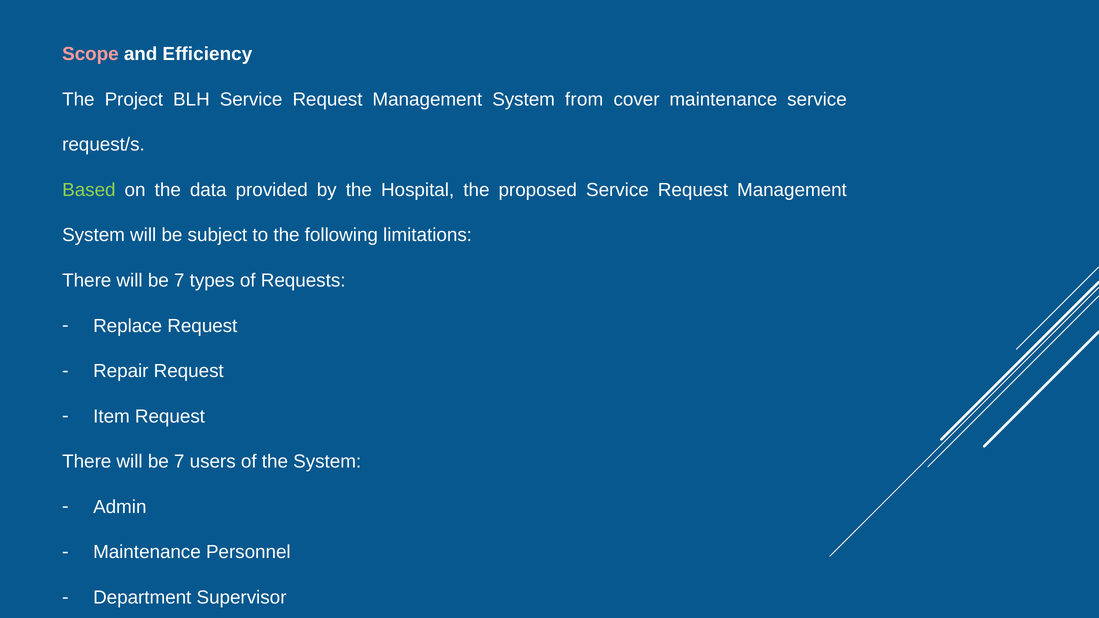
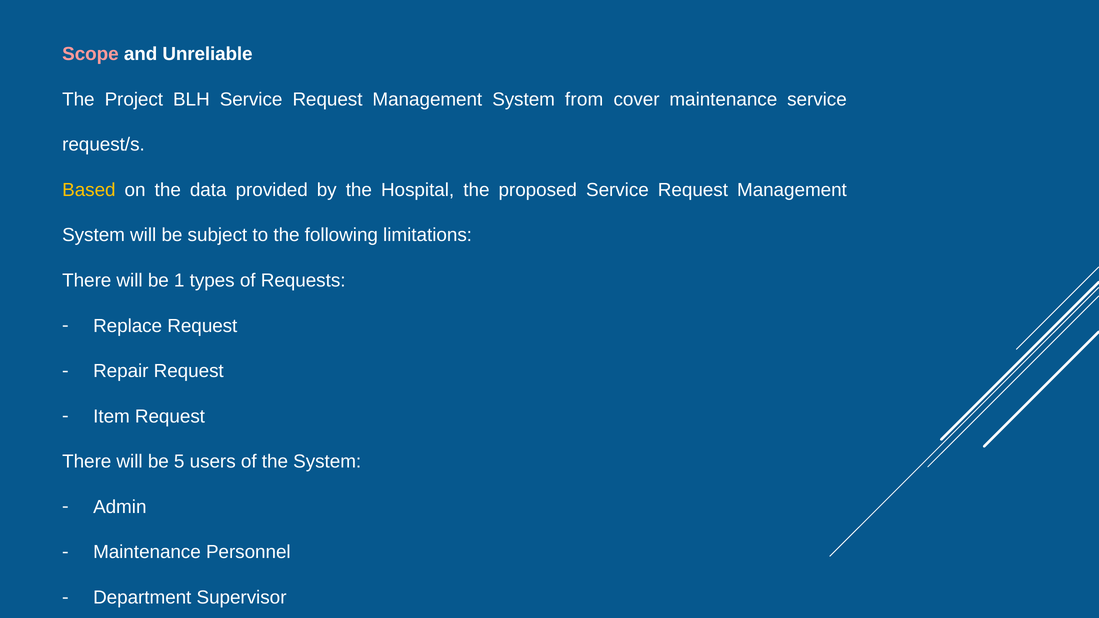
Efficiency: Efficiency -> Unreliable
Based colour: light green -> yellow
7 at (179, 281): 7 -> 1
7 at (179, 462): 7 -> 5
